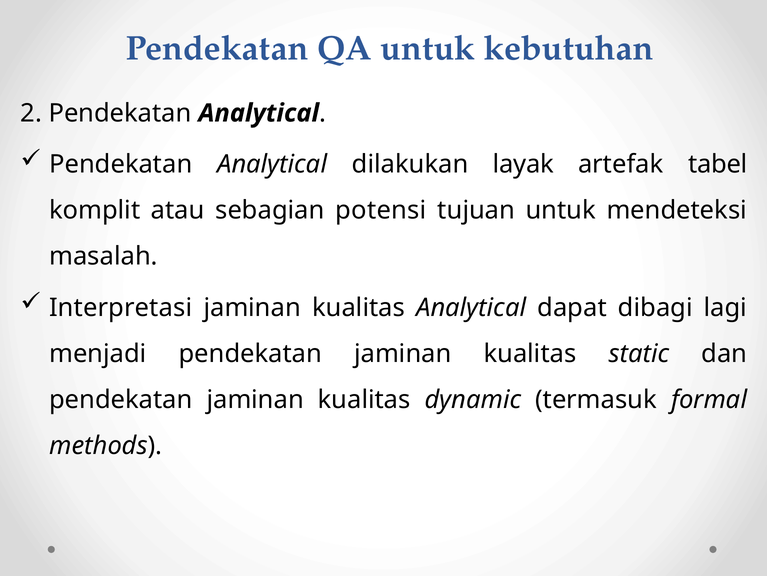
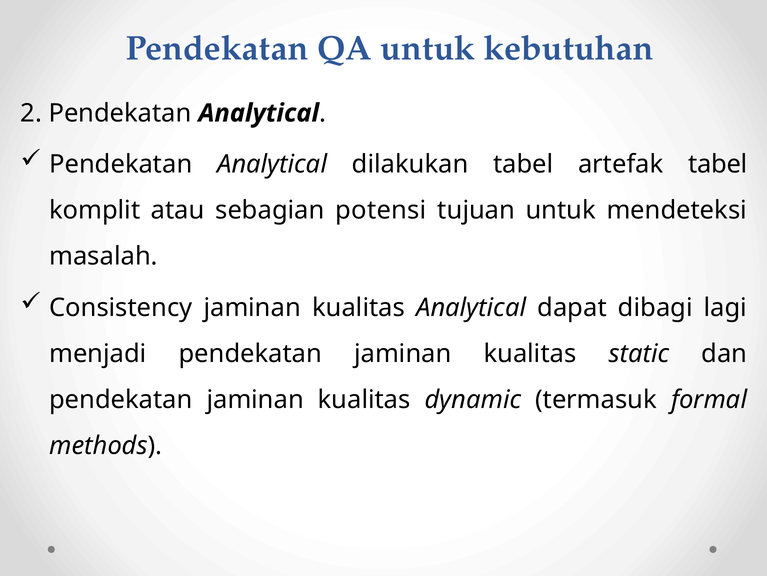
dilakukan layak: layak -> tabel
Interpretasi: Interpretasi -> Consistency
